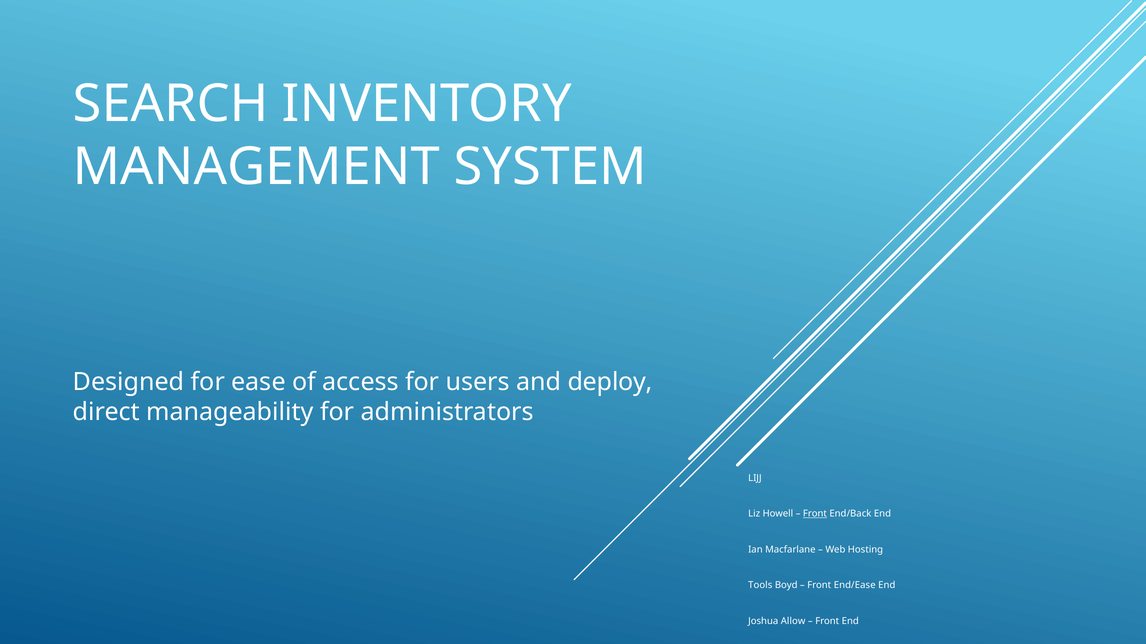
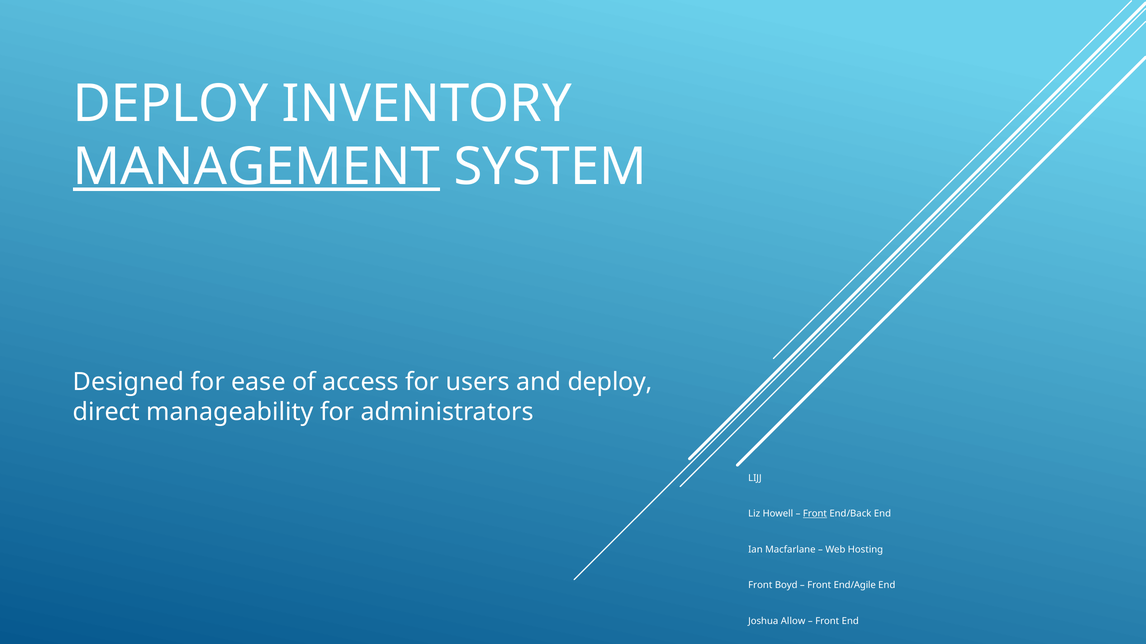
SEARCH at (171, 104): SEARCH -> DEPLOY
MANAGEMENT underline: none -> present
Tools at (760, 586): Tools -> Front
End/Ease: End/Ease -> End/Agile
